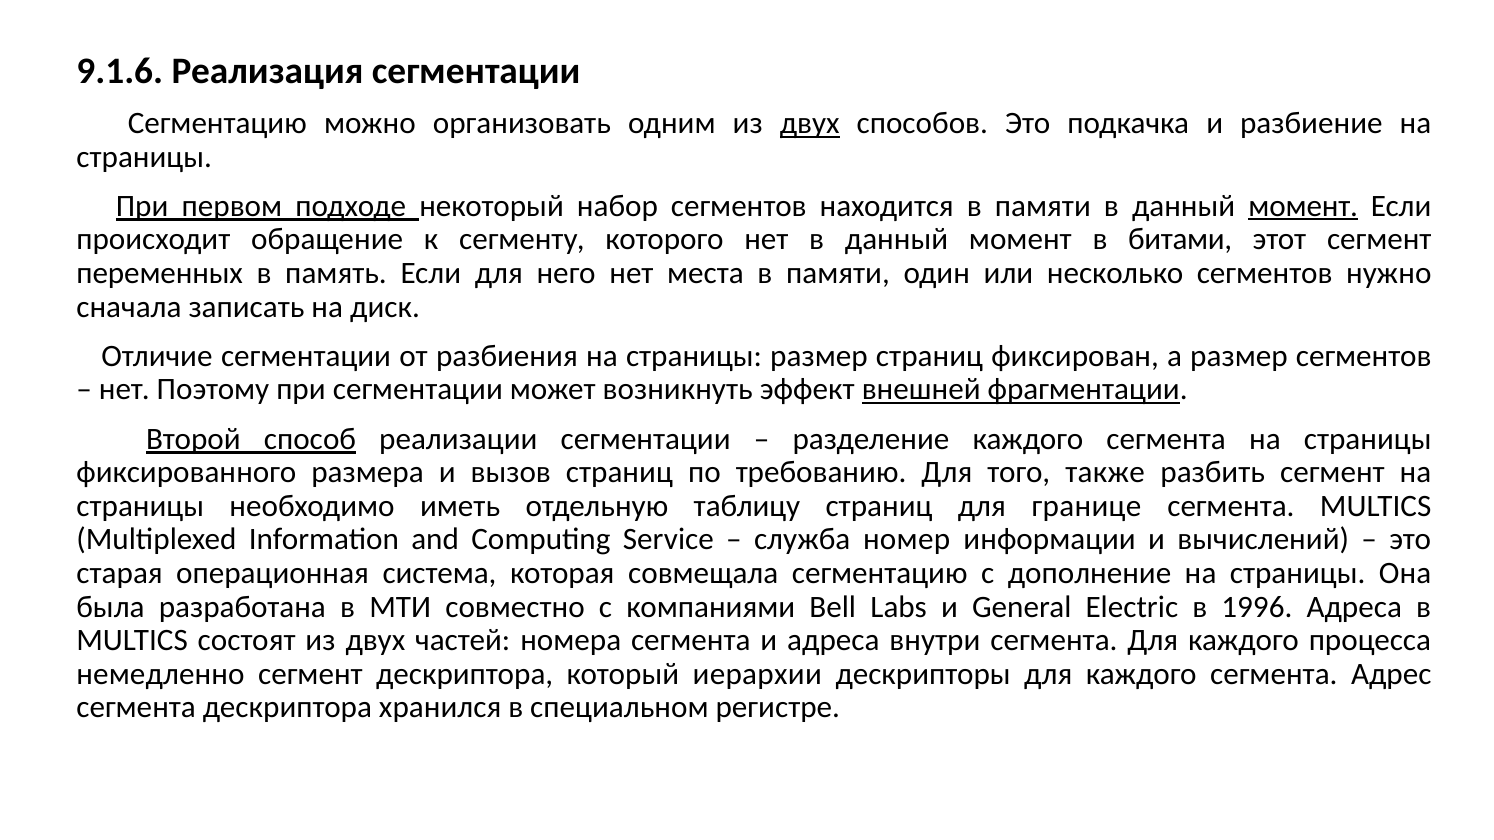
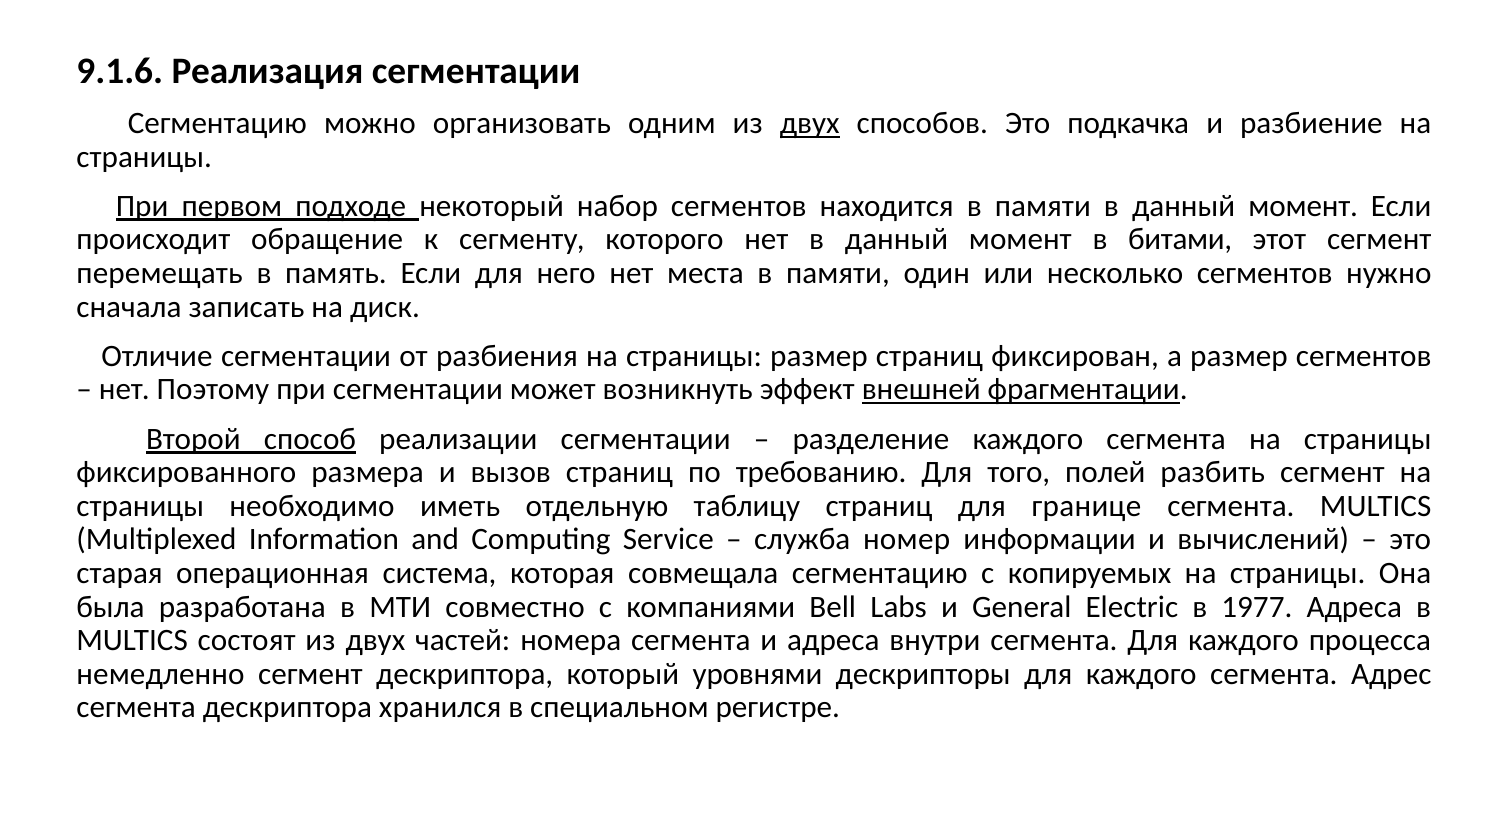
момент at (1303, 206) underline: present -> none
переменных: переменных -> перемещать
также: также -> полей
дополнение: дополнение -> копируемых
1996: 1996 -> 1977
иерархии: иерархии -> уровнями
